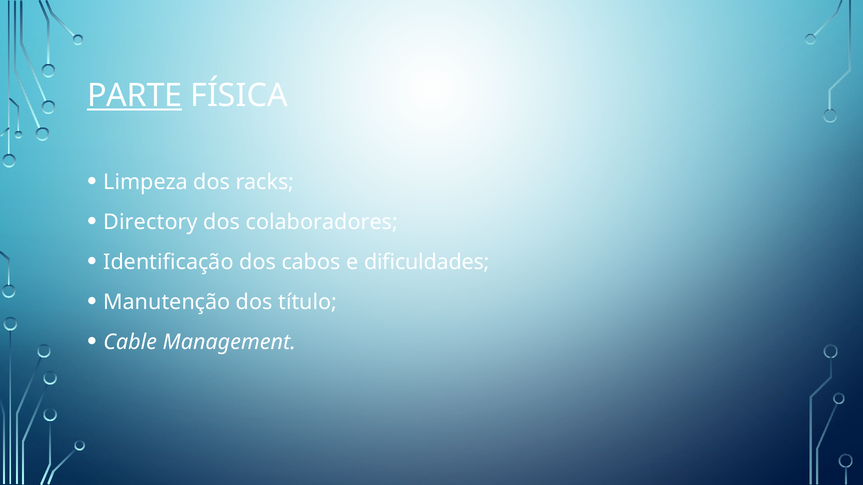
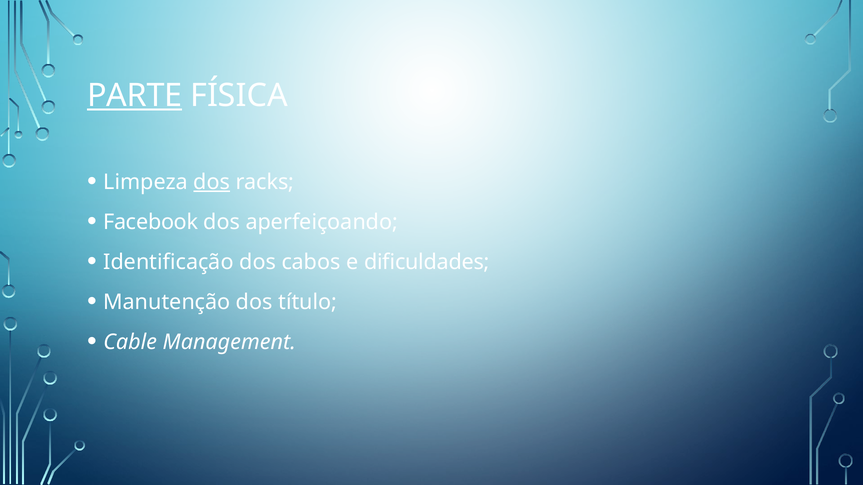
dos at (212, 182) underline: none -> present
Directory: Directory -> Facebook
colaboradores: colaboradores -> aperfeiçoando
